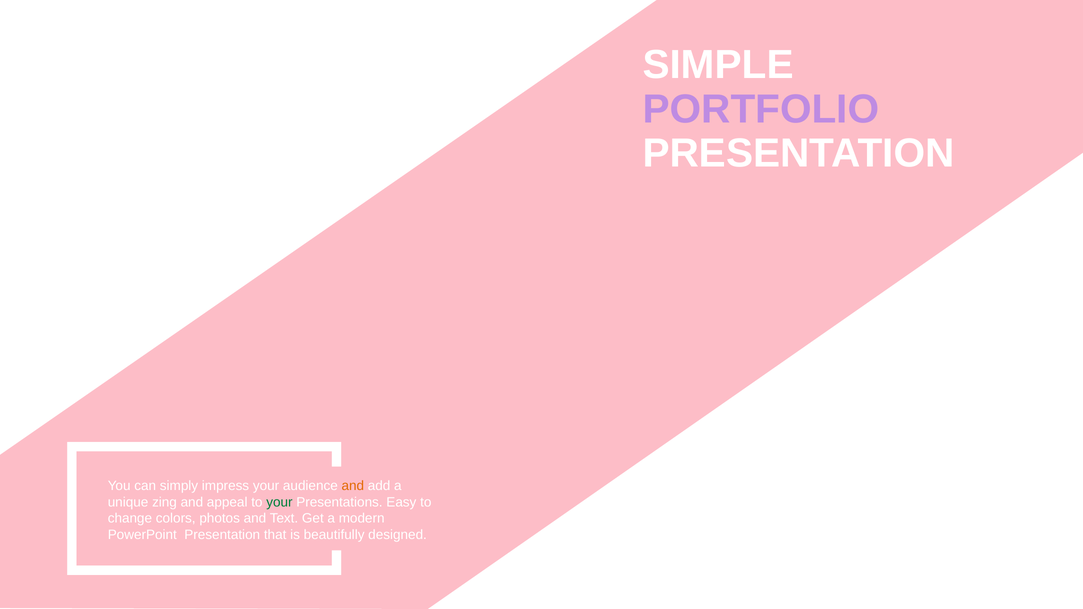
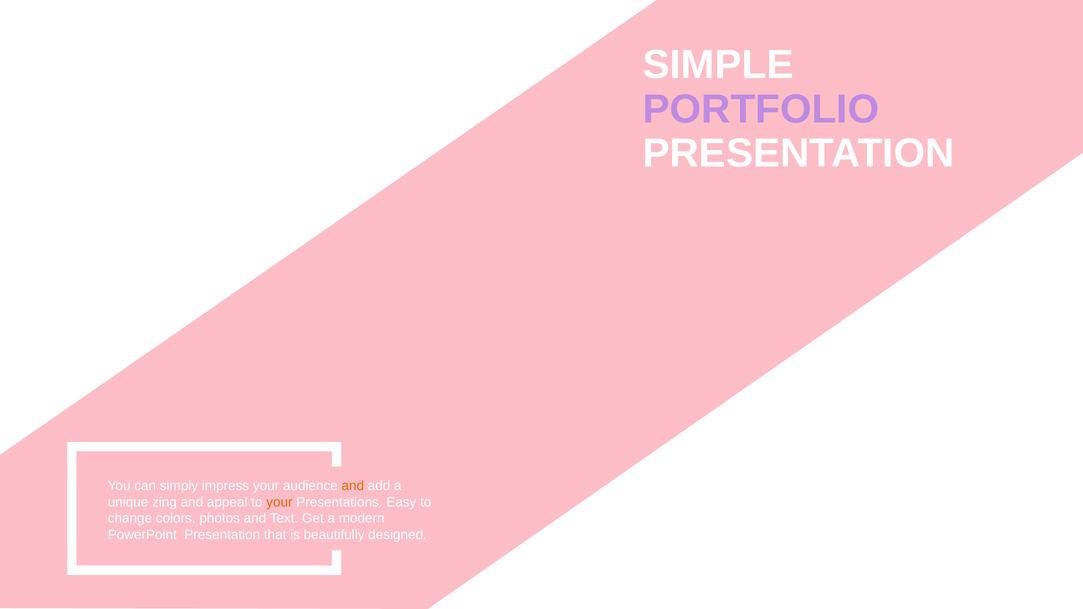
your at (279, 502) colour: green -> orange
